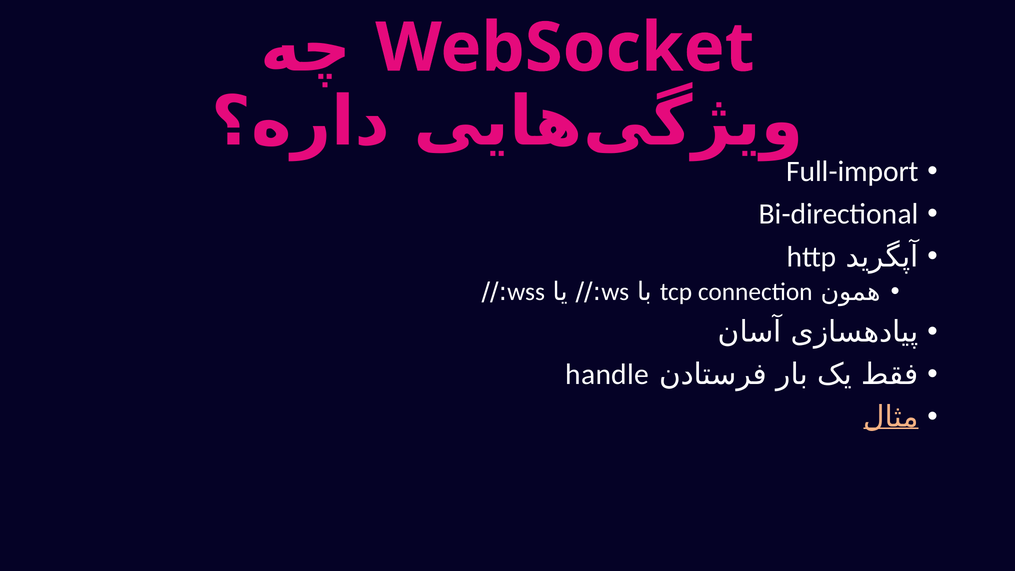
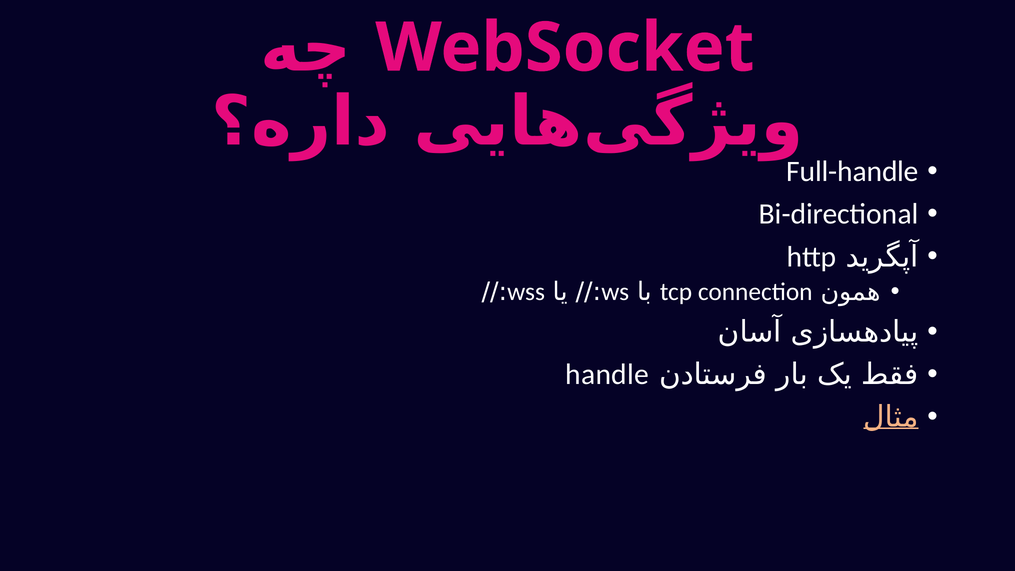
Full-import: Full-import -> Full-handle
